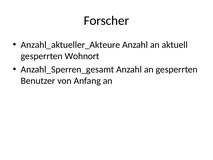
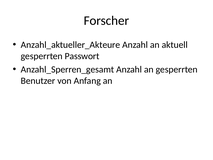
Wohnort: Wohnort -> Passwort
